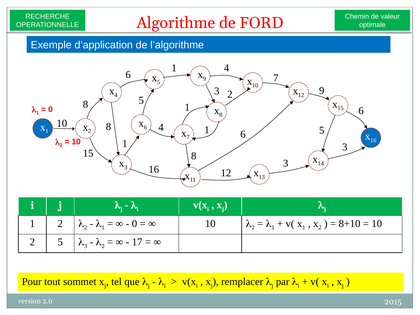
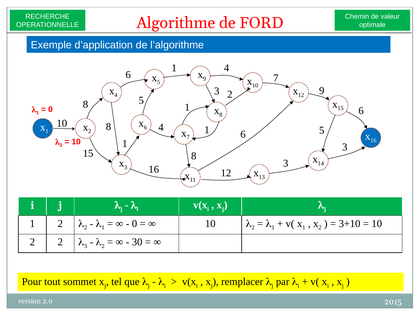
8+10: 8+10 -> 3+10
2 5: 5 -> 2
17: 17 -> 30
